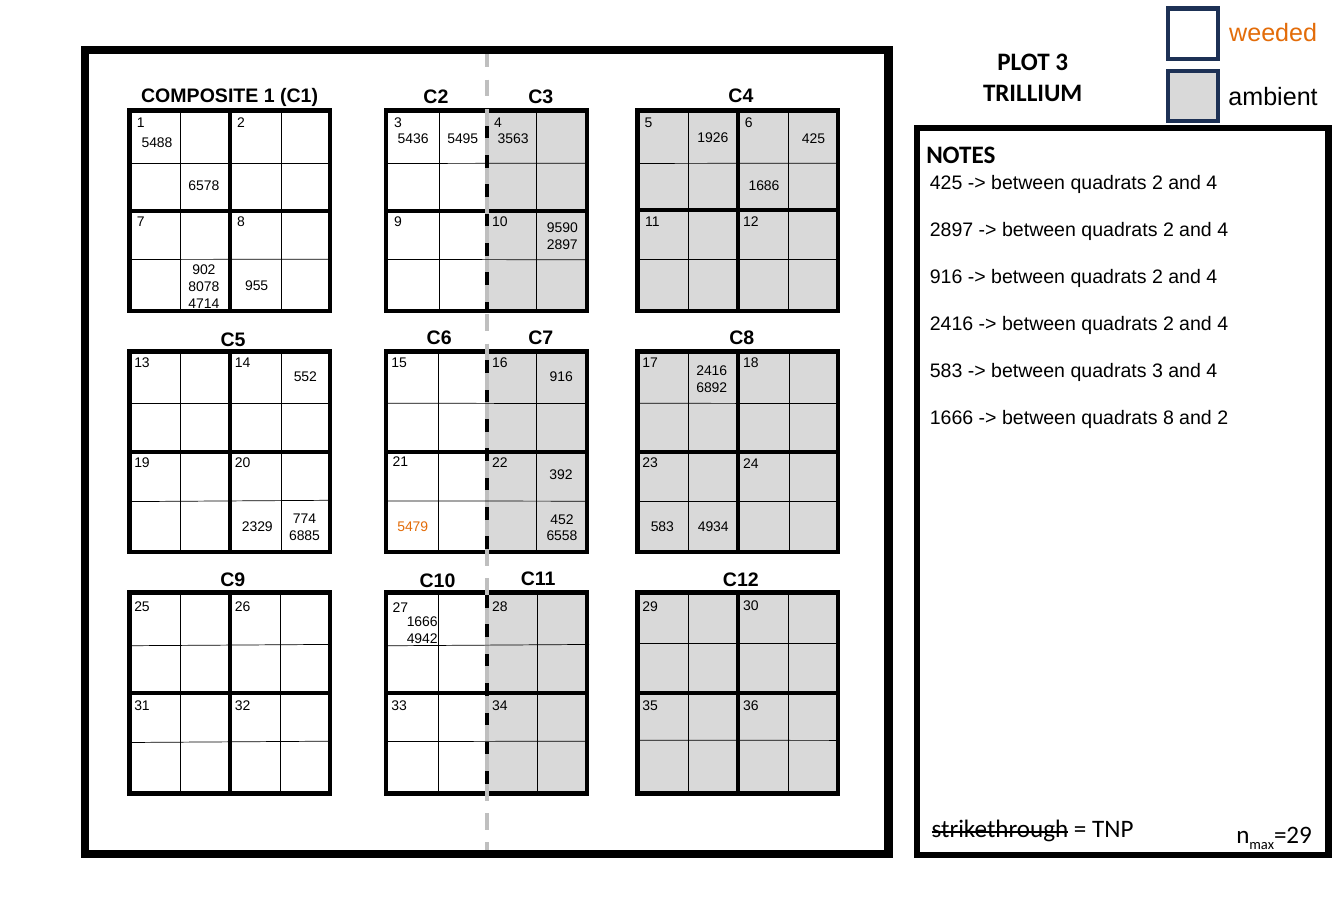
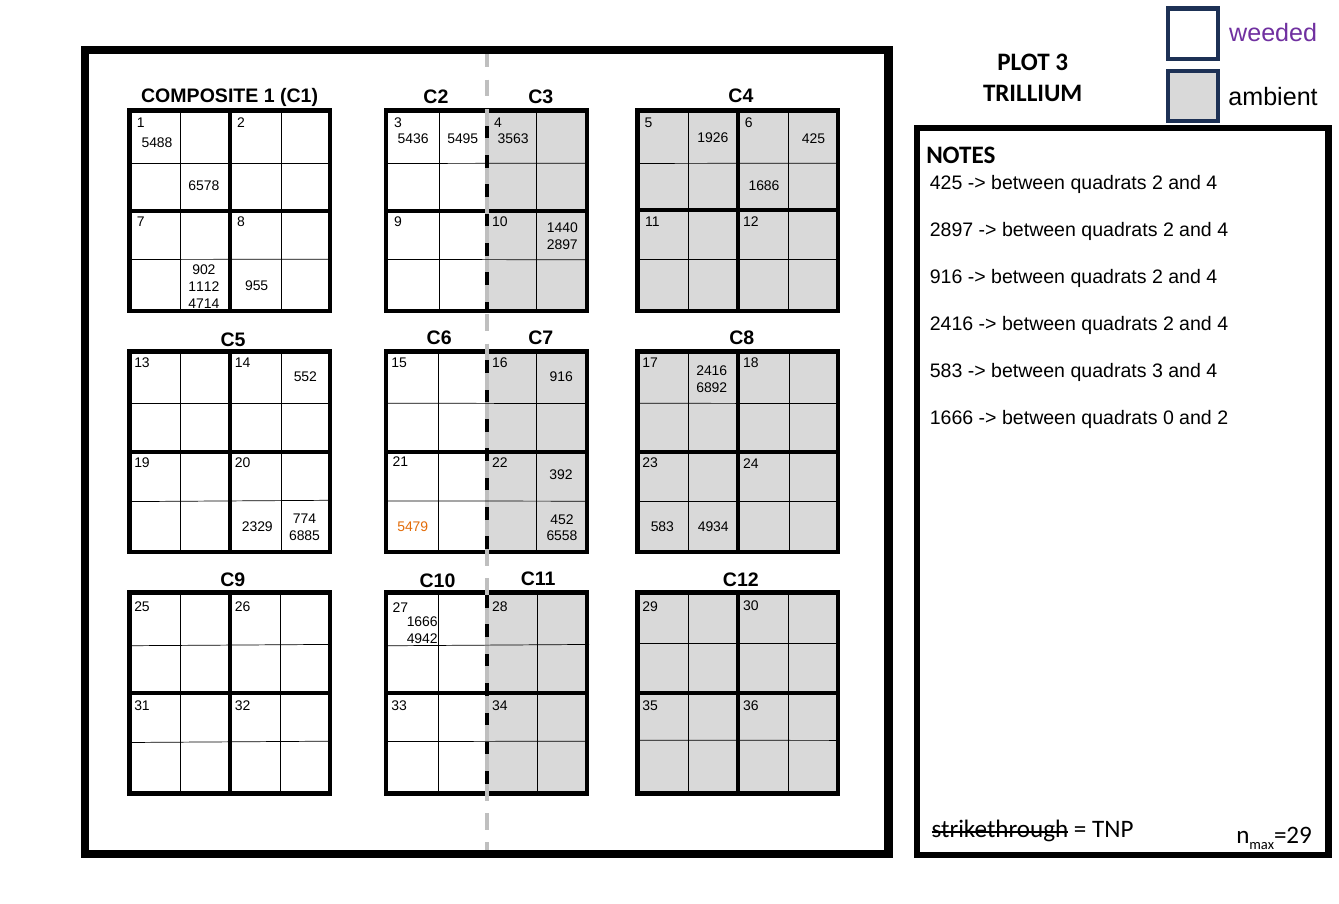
weeded colour: orange -> purple
9590: 9590 -> 1440
8078: 8078 -> 1112
quadrats 8: 8 -> 0
